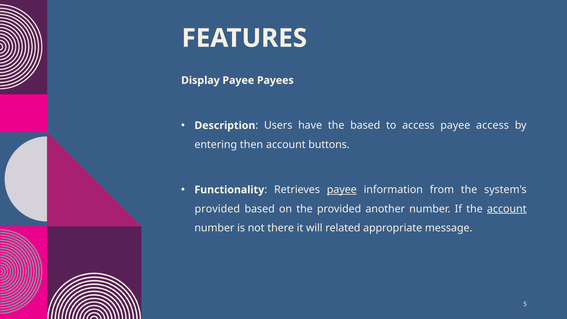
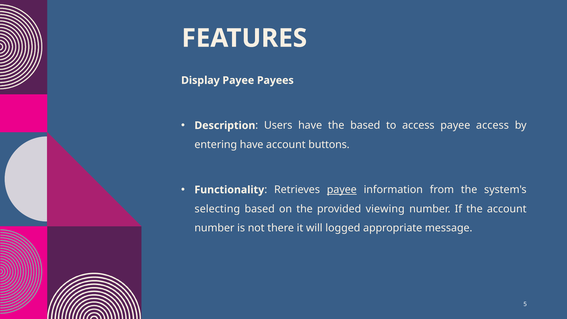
entering then: then -> have
provided at (217, 209): provided -> selecting
another: another -> viewing
account at (507, 209) underline: present -> none
related: related -> logged
